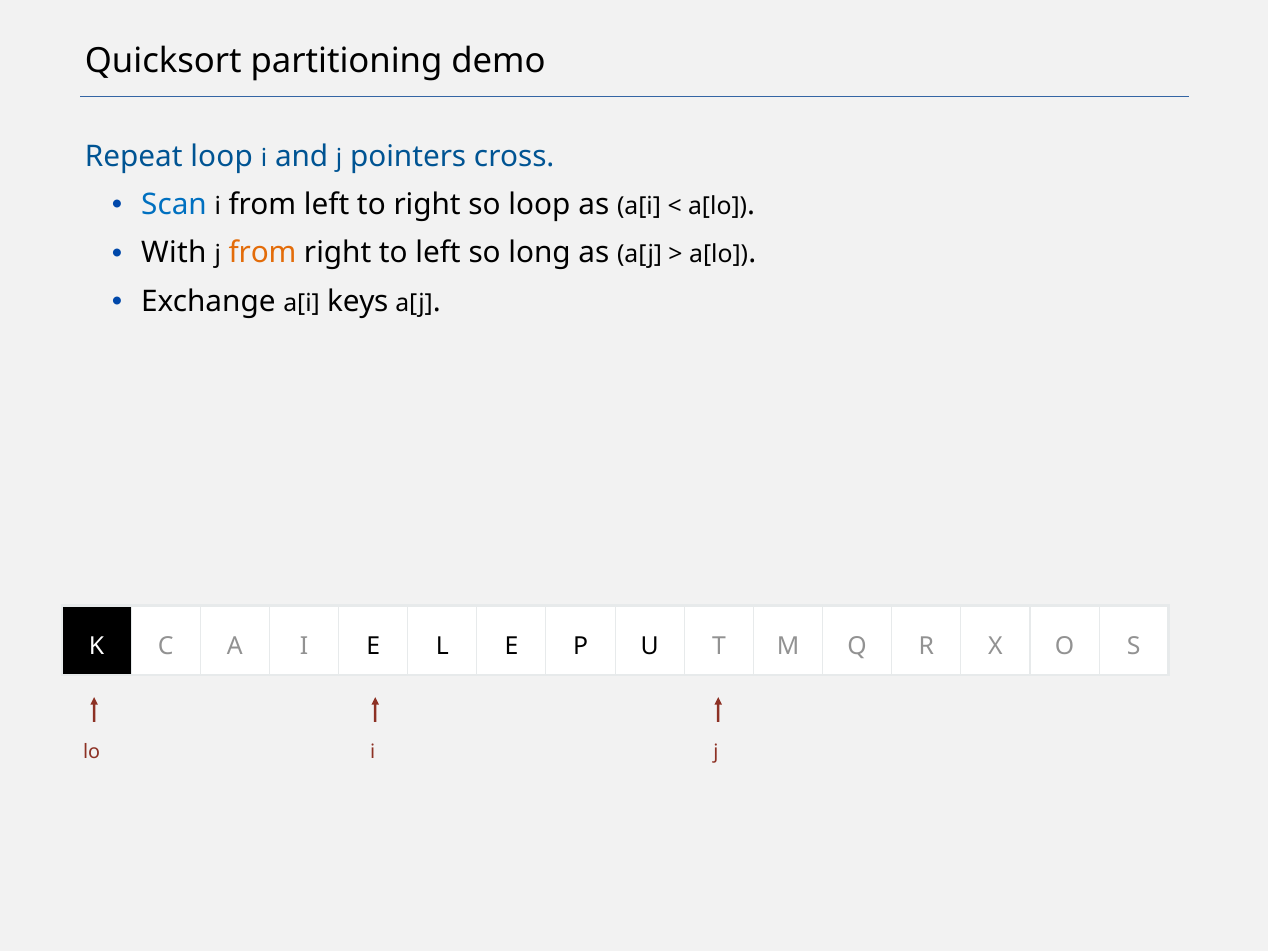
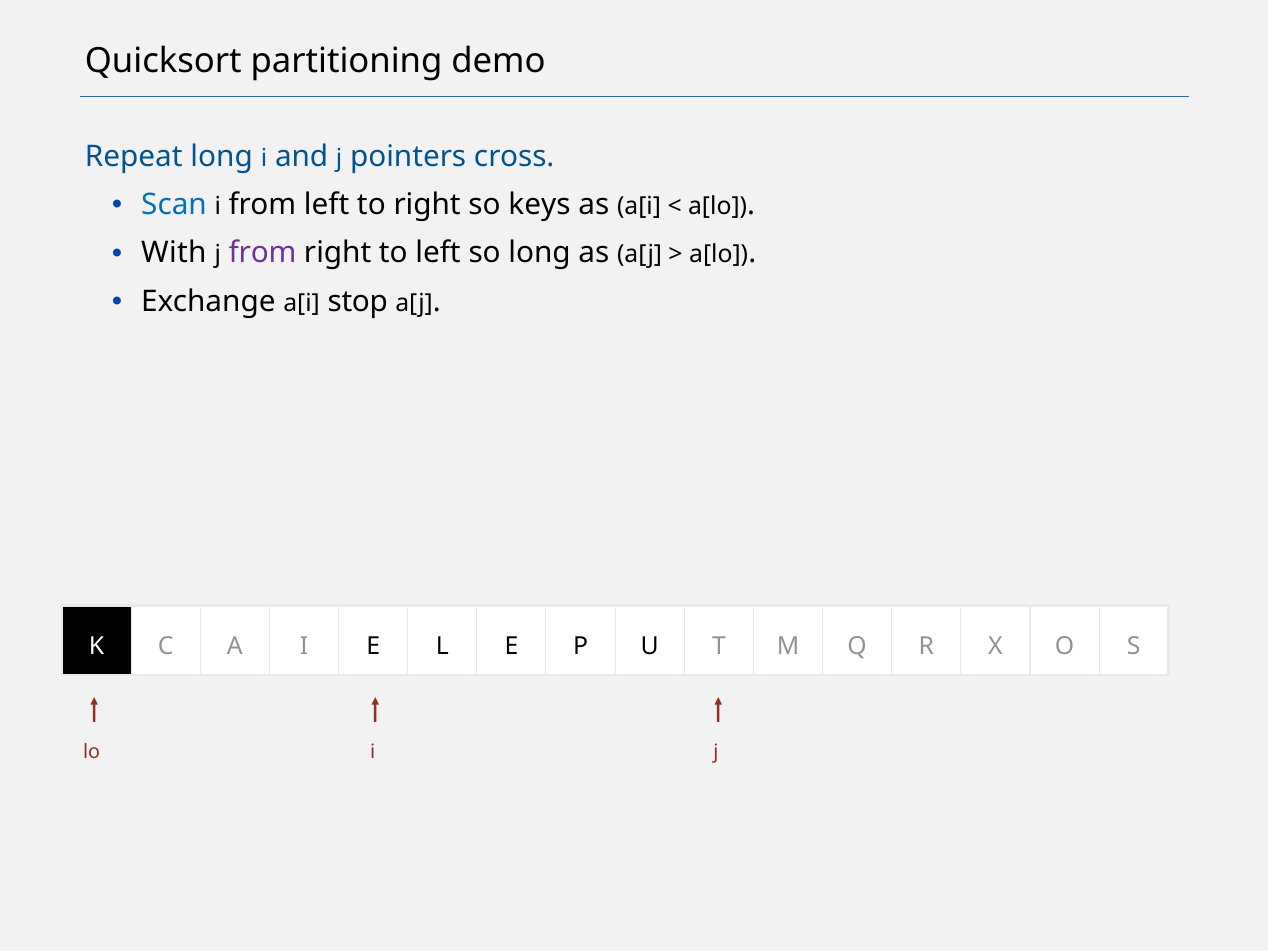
Repeat loop: loop -> long
so loop: loop -> keys
from at (263, 253) colour: orange -> purple
keys: keys -> stop
